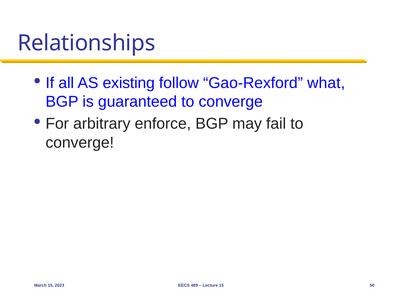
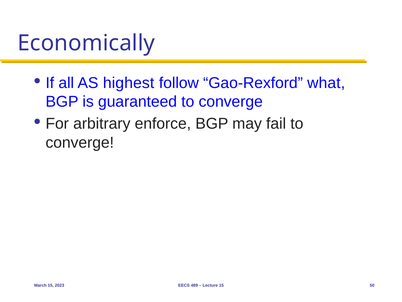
Relationships: Relationships -> Economically
existing: existing -> highest
